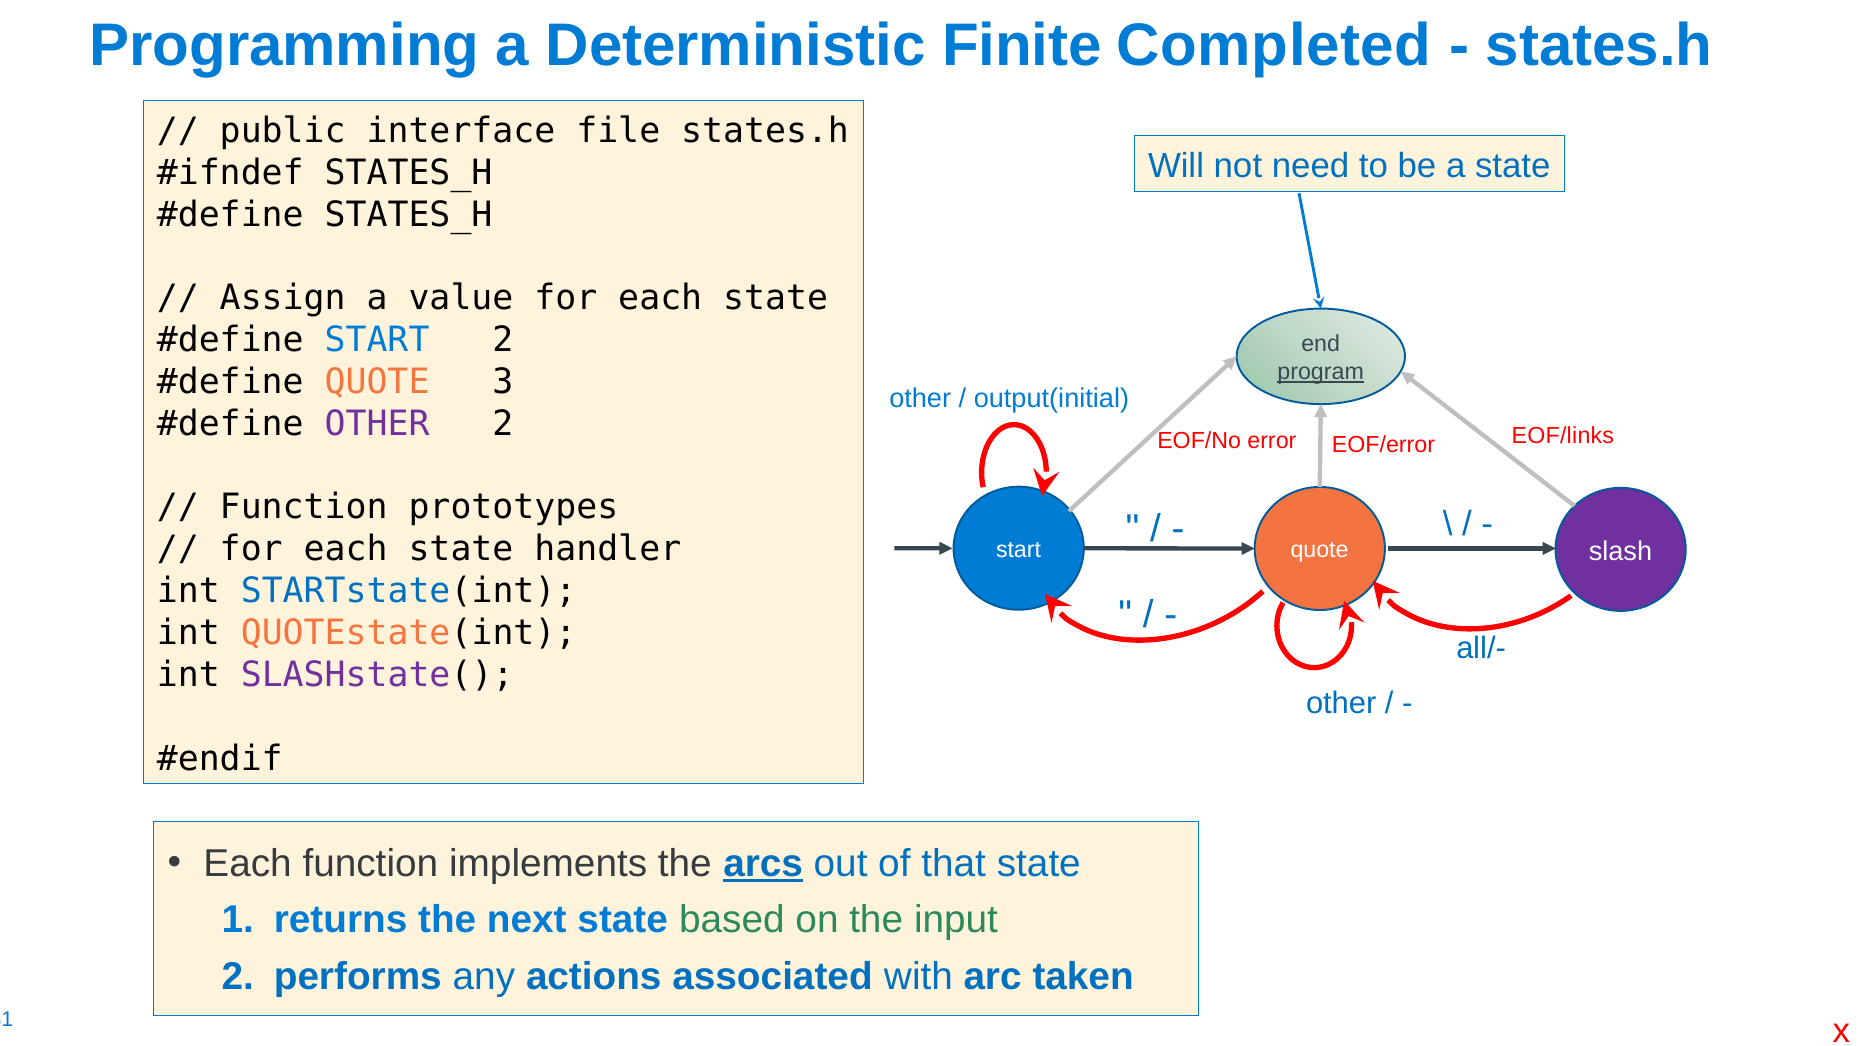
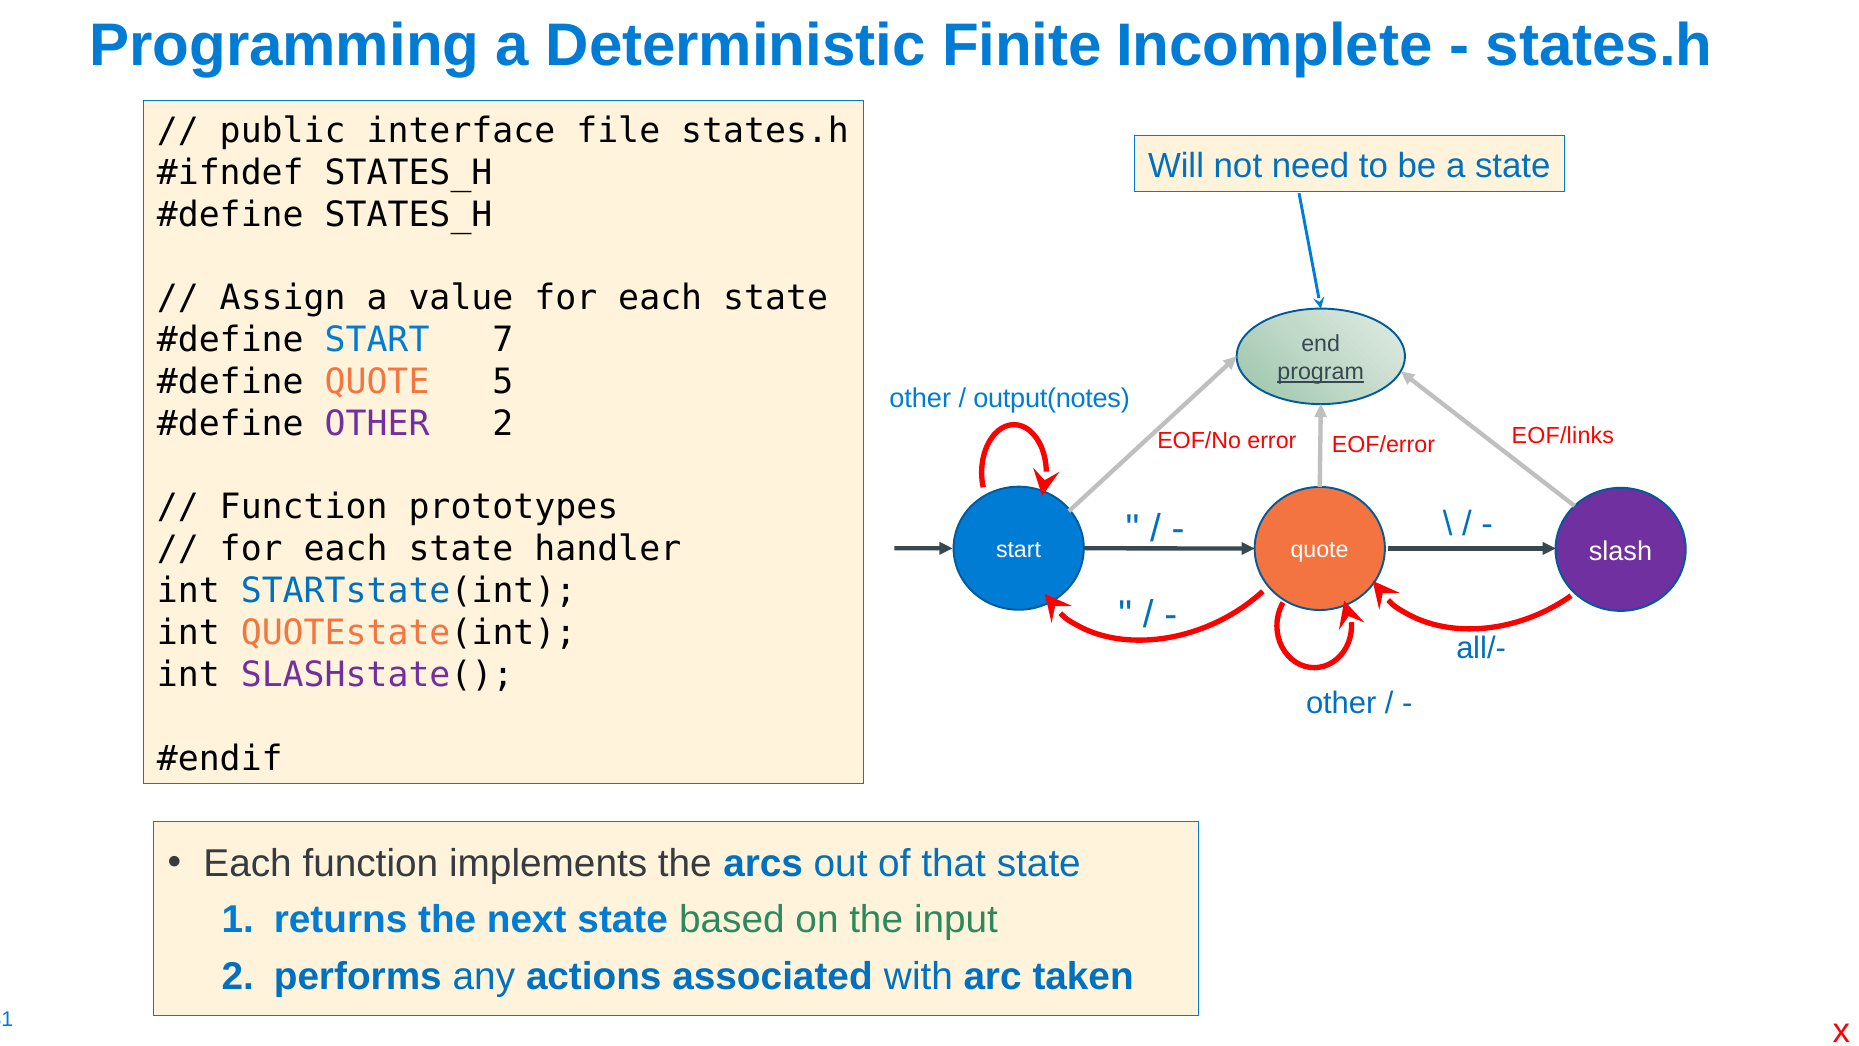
Completed: Completed -> Incomplete
START 2: 2 -> 7
3: 3 -> 5
output(initial: output(initial -> output(notes
arcs underline: present -> none
